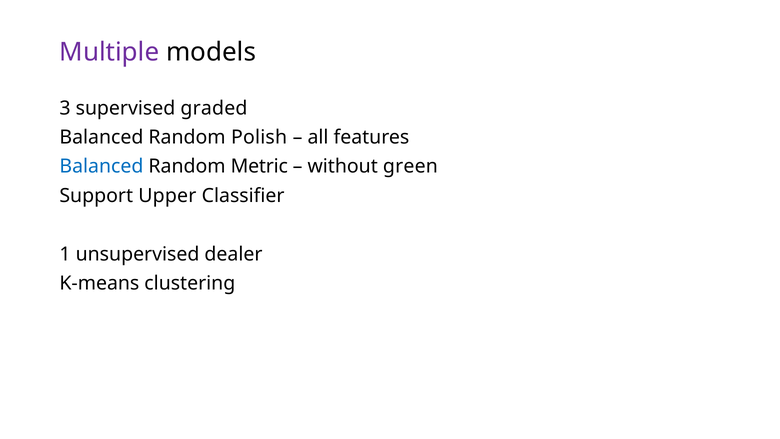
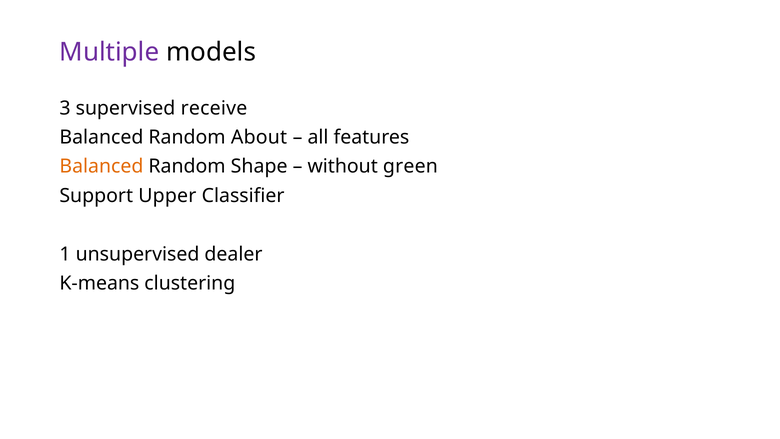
graded: graded -> receive
Polish: Polish -> About
Balanced at (101, 166) colour: blue -> orange
Metric: Metric -> Shape
